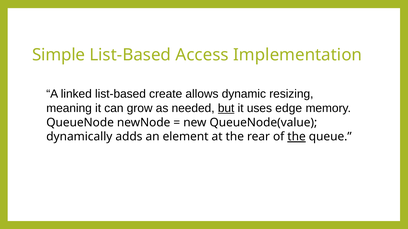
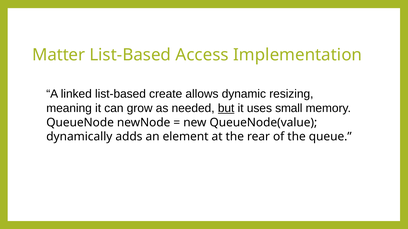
Simple: Simple -> Matter
edge: edge -> small
the at (297, 137) underline: present -> none
